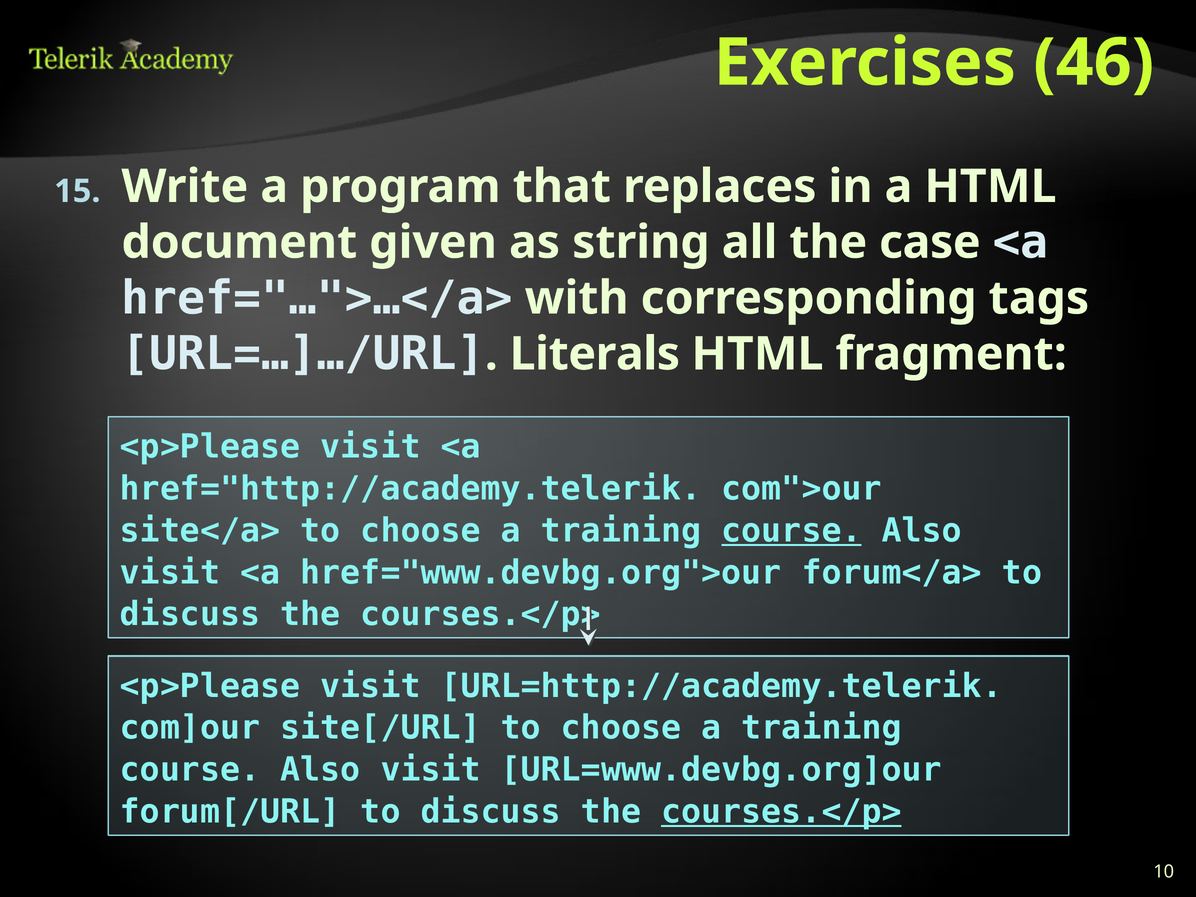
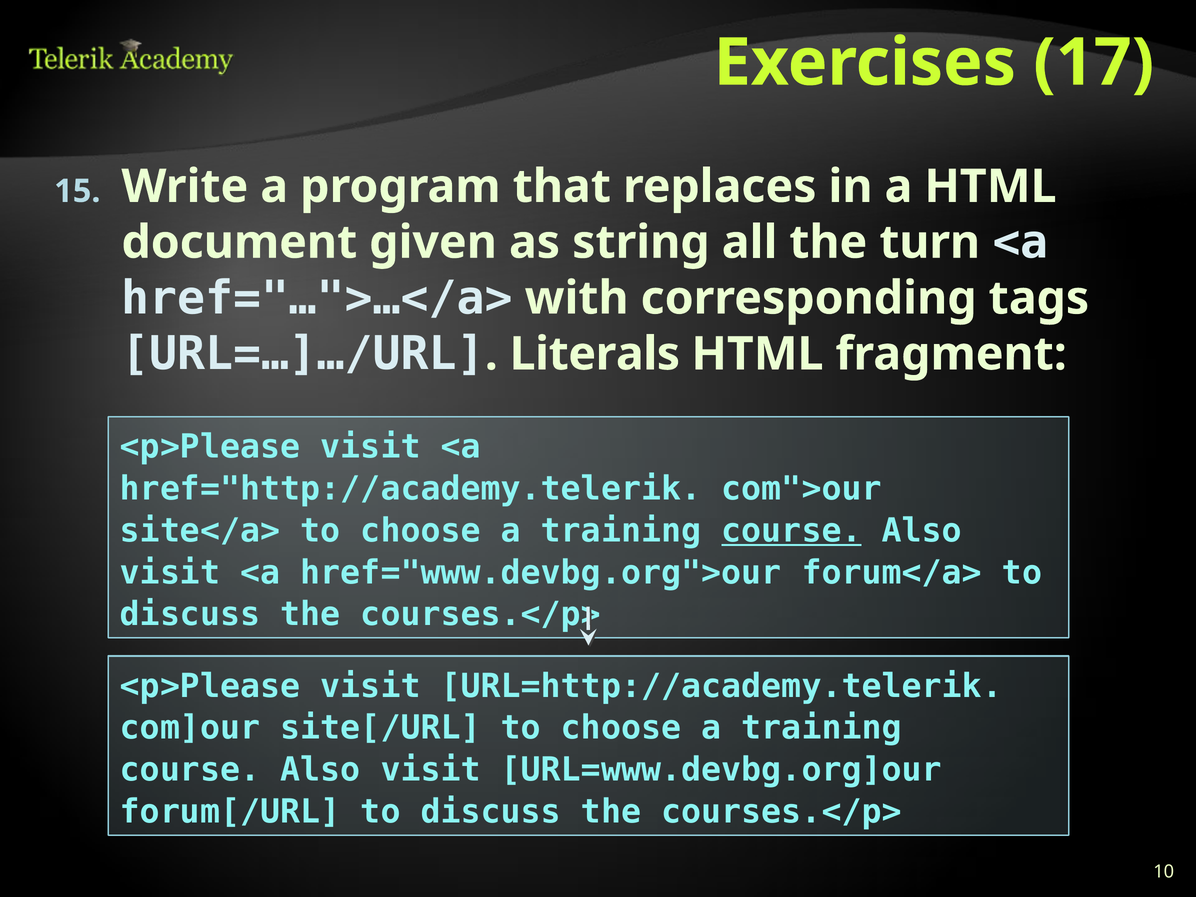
46: 46 -> 17
case: case -> turn
courses.</p> at (781, 812) underline: present -> none
